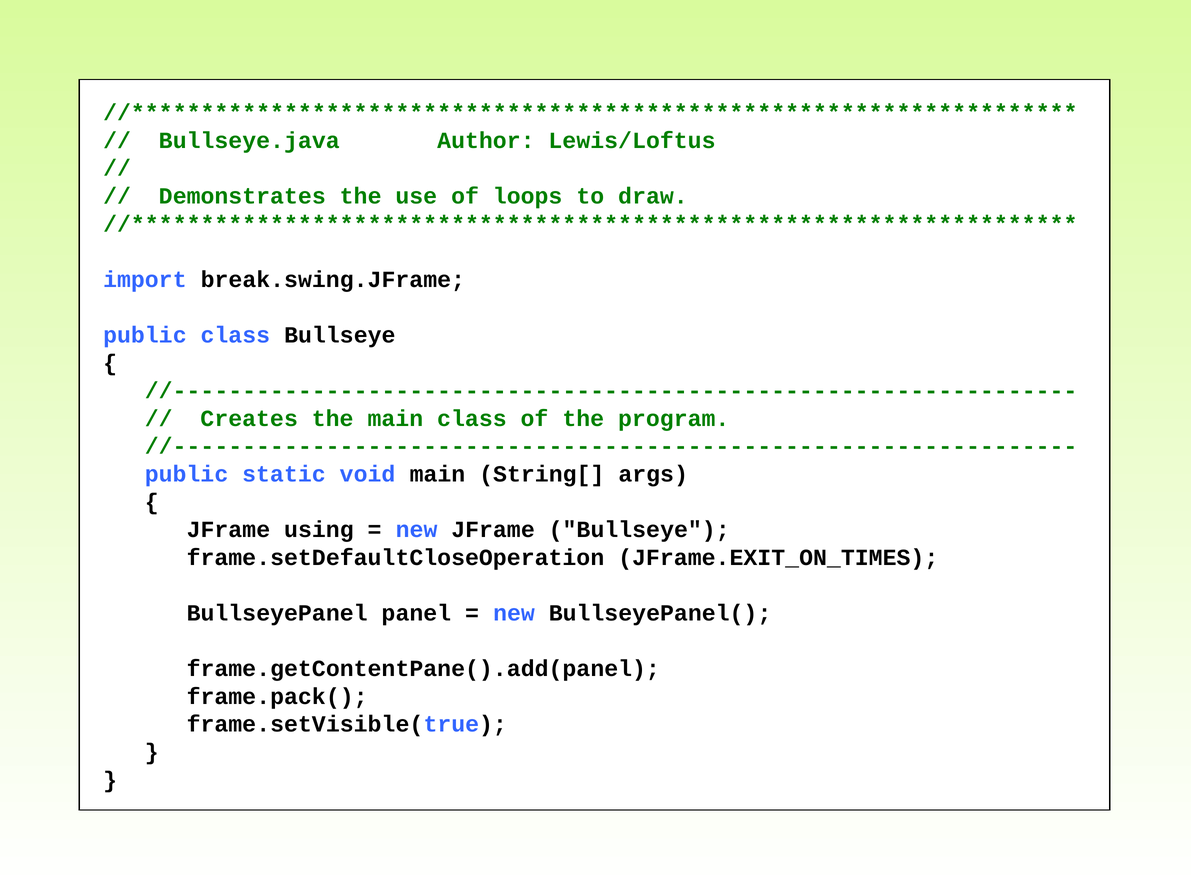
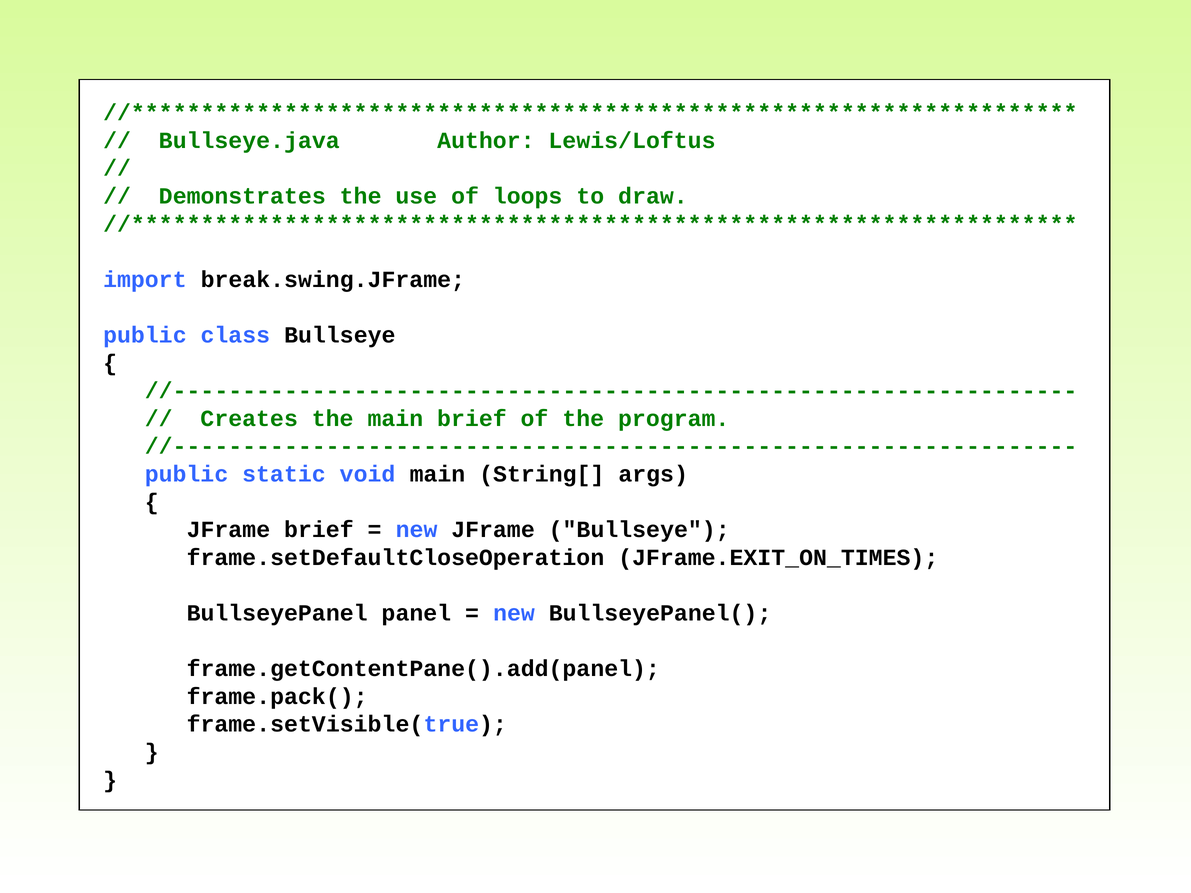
main class: class -> brief
JFrame using: using -> brief
